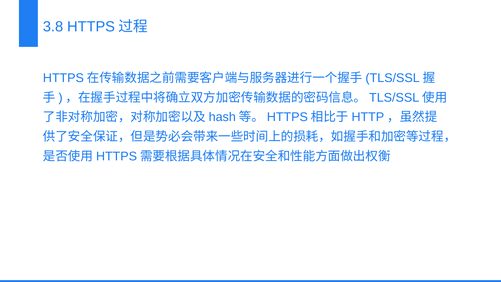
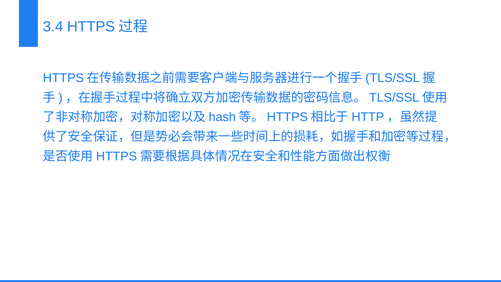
3.8: 3.8 -> 3.4
